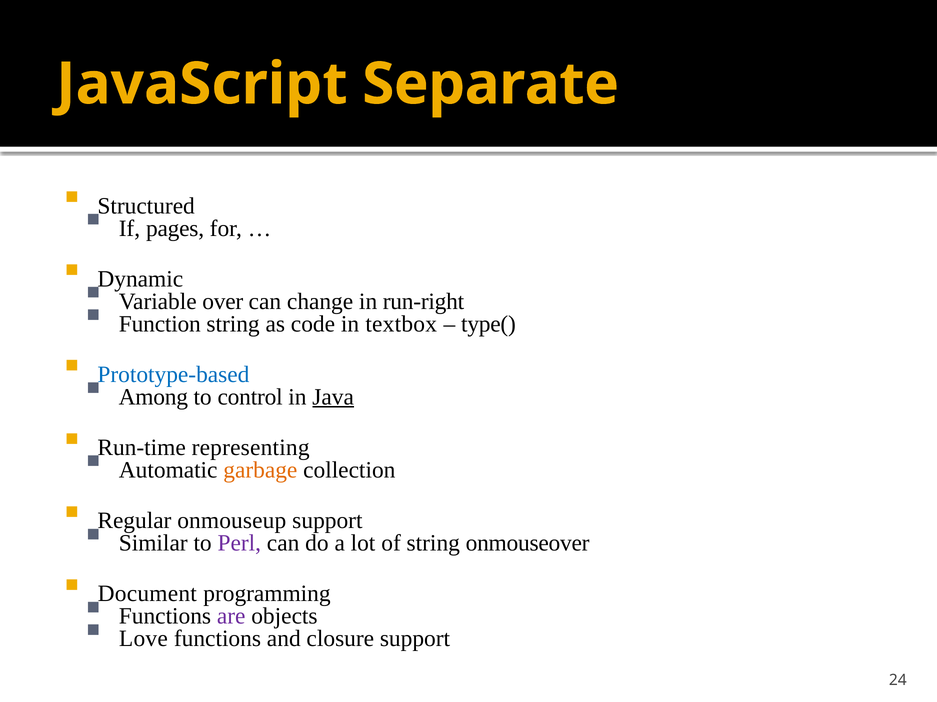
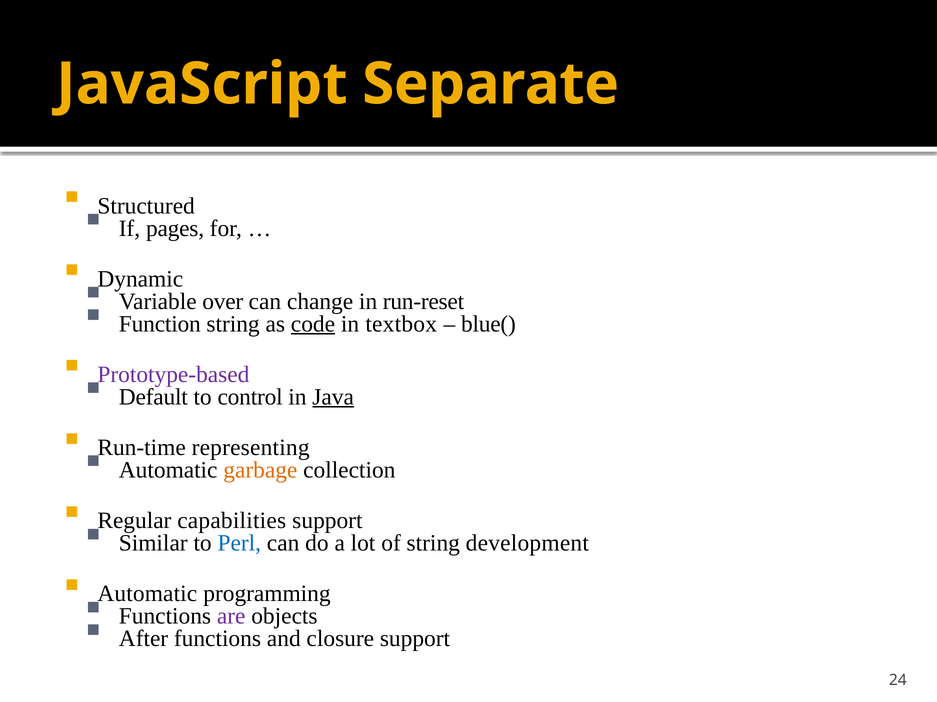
run-right: run-right -> run-reset
code underline: none -> present
type(: type( -> blue(
Prototype-based colour: blue -> purple
Among: Among -> Default
onmouseup: onmouseup -> capabilities
Perl colour: purple -> blue
onmouseover: onmouseover -> development
Document at (147, 594): Document -> Automatic
Love: Love -> After
